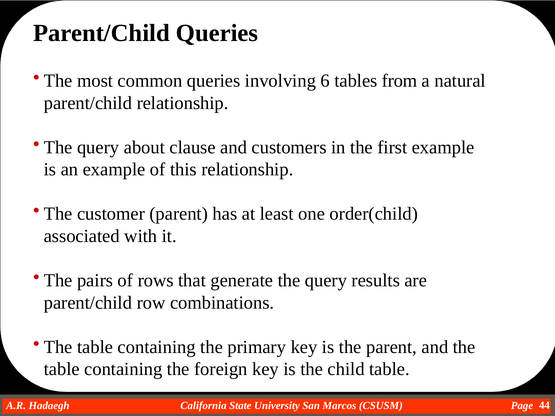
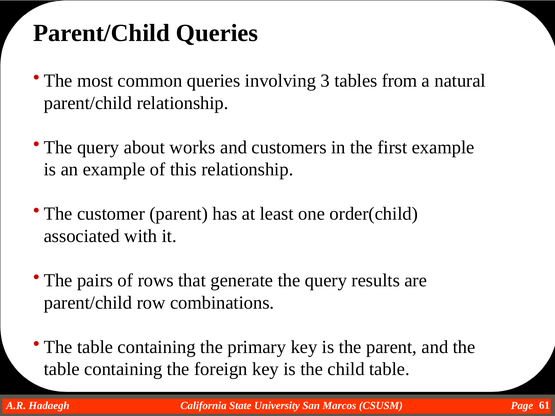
6: 6 -> 3
clause: clause -> works
44: 44 -> 61
